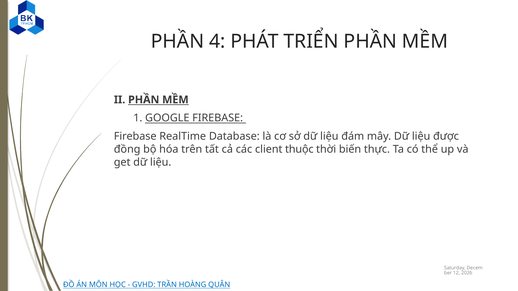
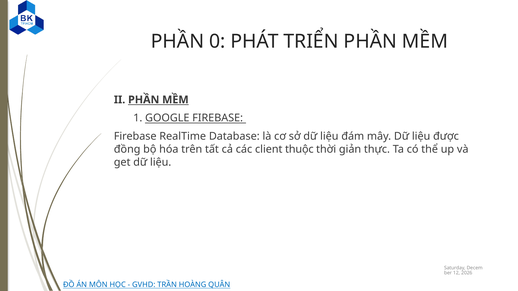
4: 4 -> 0
biến: biến -> giản
